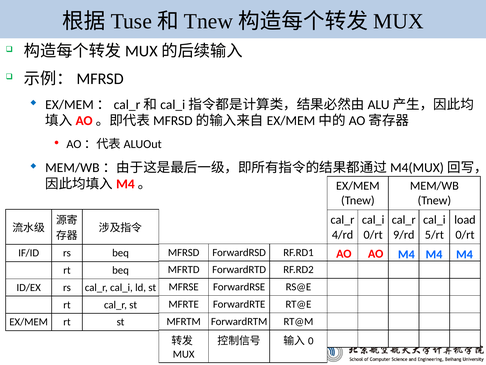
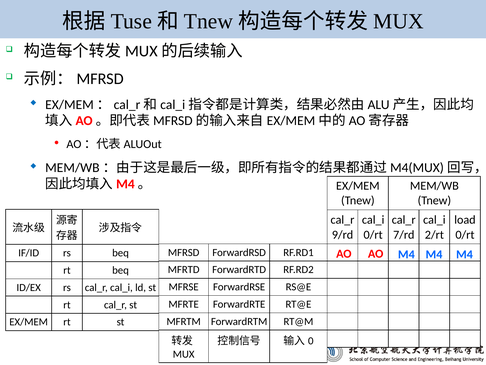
4/rd: 4/rd -> 9/rd
9/rd: 9/rd -> 7/rd
5/rt: 5/rt -> 2/rt
